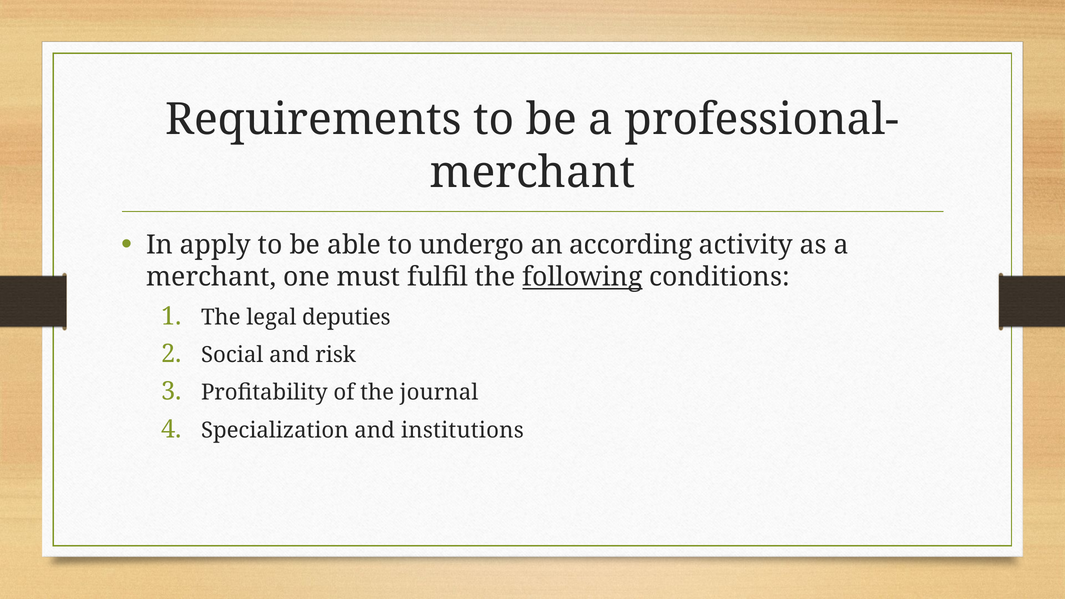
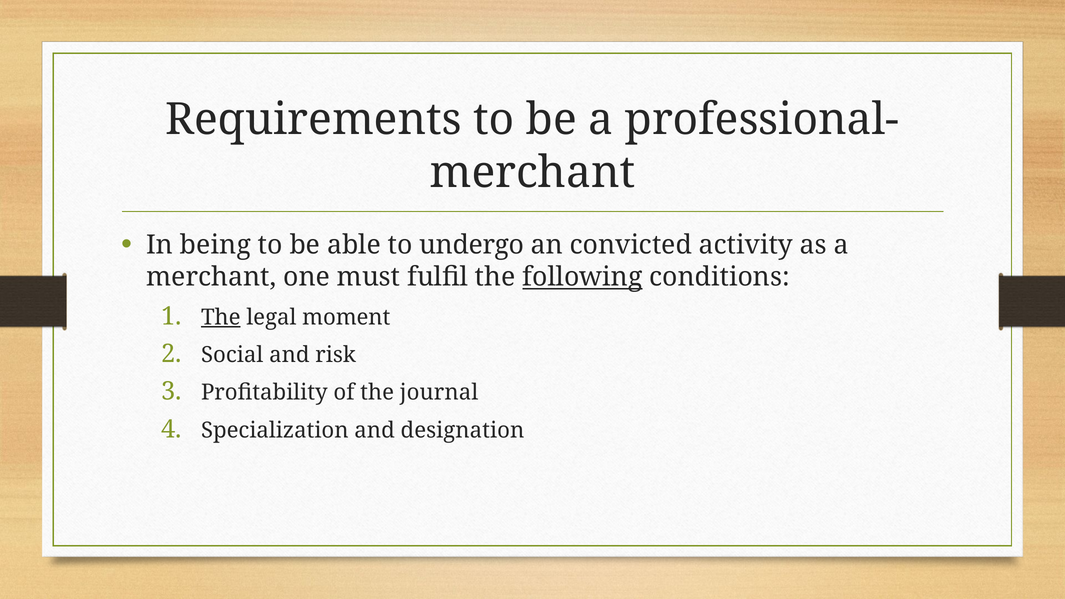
apply: apply -> being
according: according -> convicted
The at (221, 317) underline: none -> present
deputies: deputies -> moment
institutions: institutions -> designation
